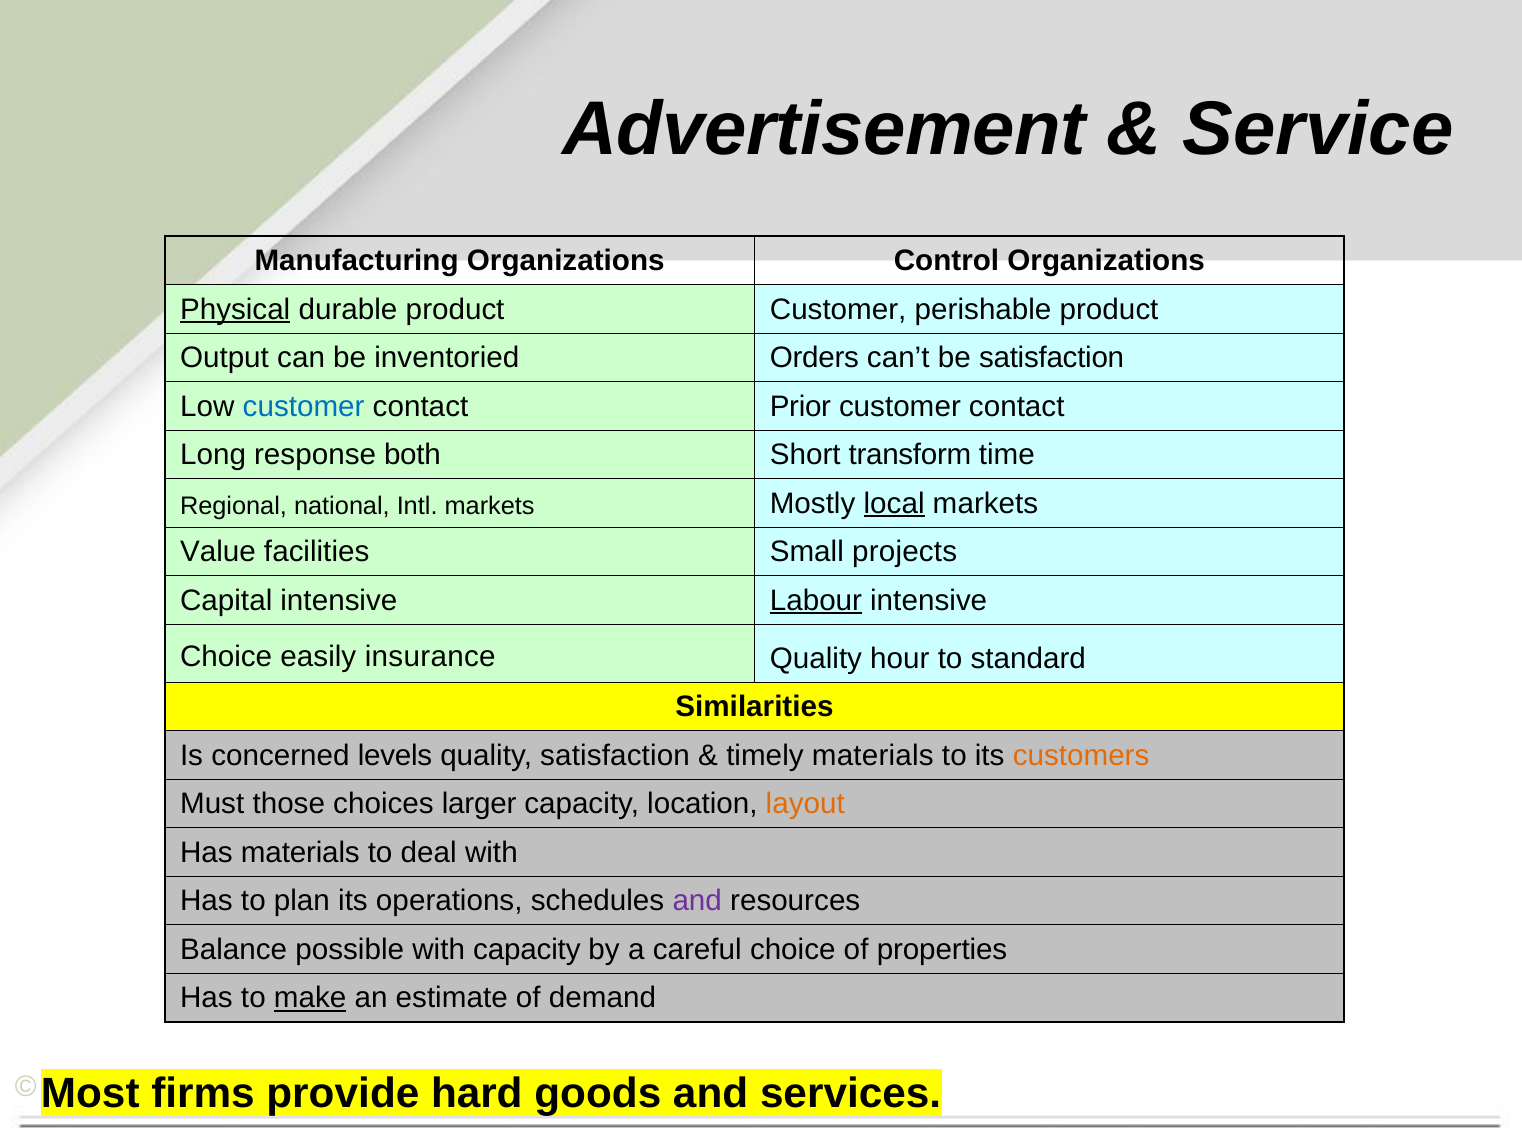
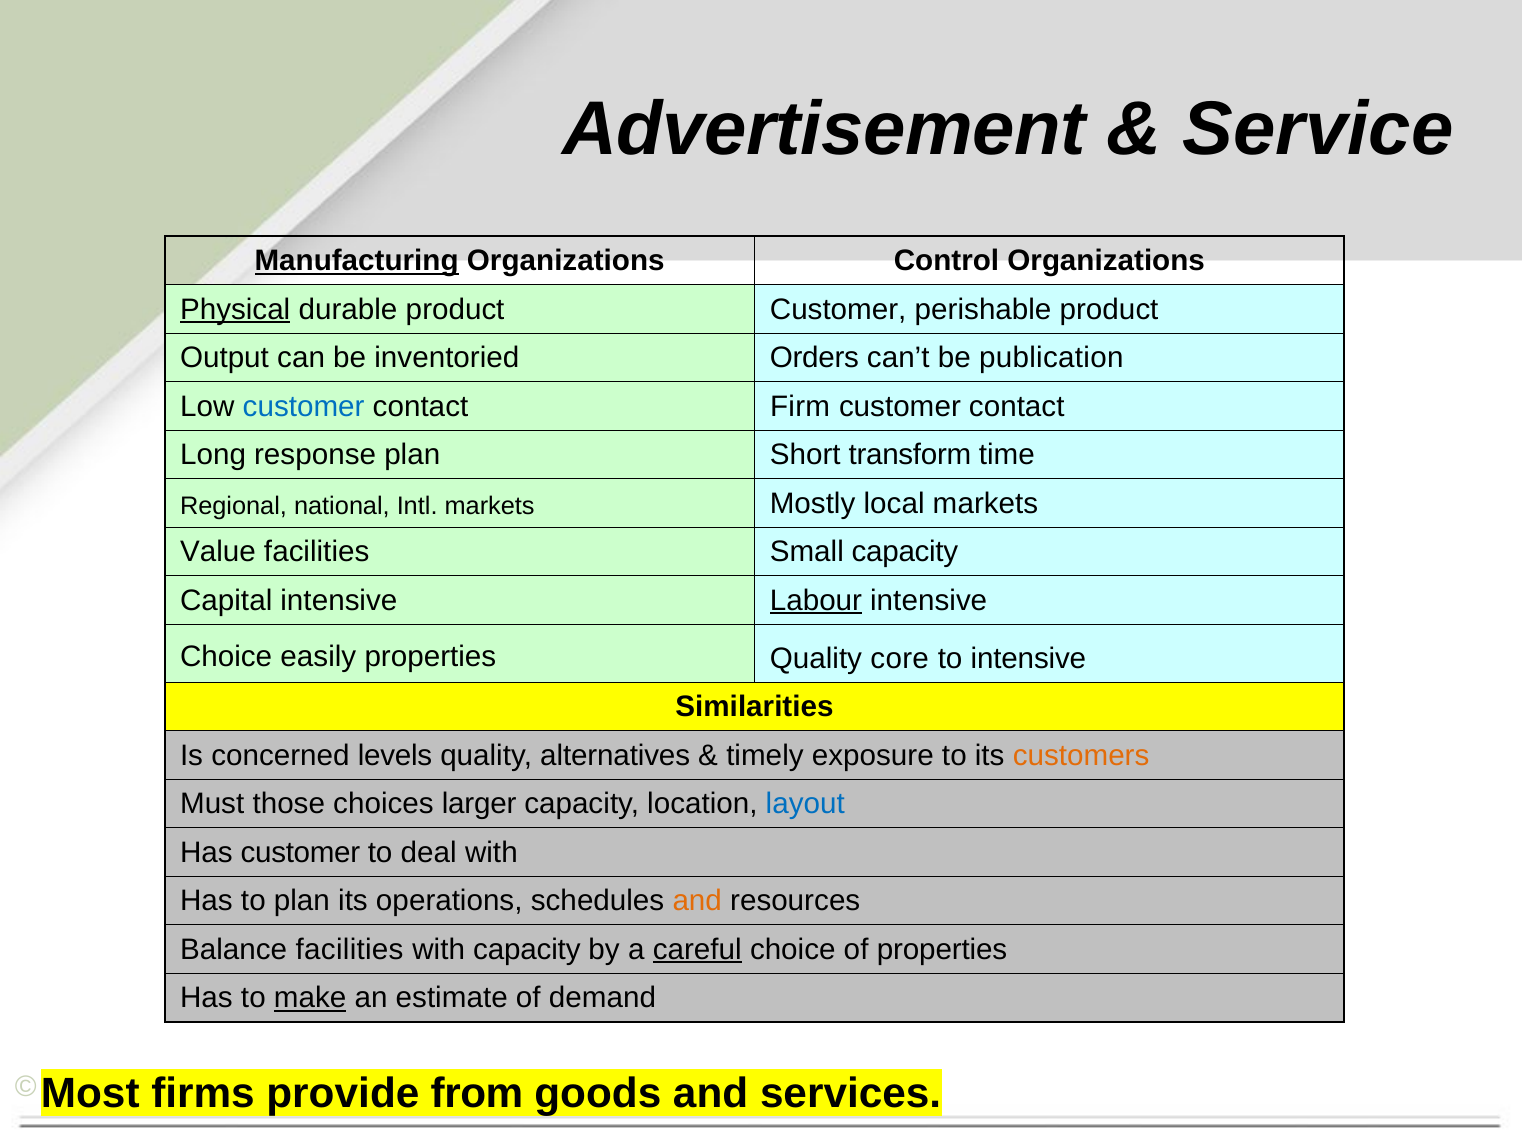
Manufacturing underline: none -> present
be satisfaction: satisfaction -> publication
Prior: Prior -> Firm
response both: both -> plan
local underline: present -> none
Small projects: projects -> capacity
easily insurance: insurance -> properties
hour: hour -> core
to standard: standard -> intensive
quality satisfaction: satisfaction -> alternatives
timely materials: materials -> exposure
layout colour: orange -> blue
Has materials: materials -> customer
and at (697, 901) colour: purple -> orange
Balance possible: possible -> facilities
careful underline: none -> present
hard: hard -> from
